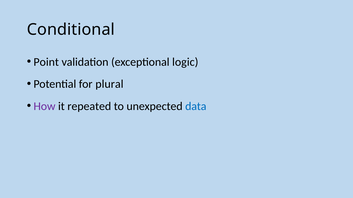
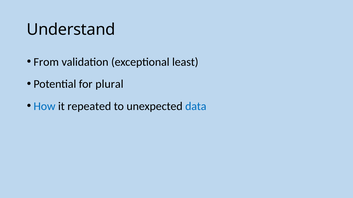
Conditional: Conditional -> Understand
Point: Point -> From
logic: logic -> least
How colour: purple -> blue
